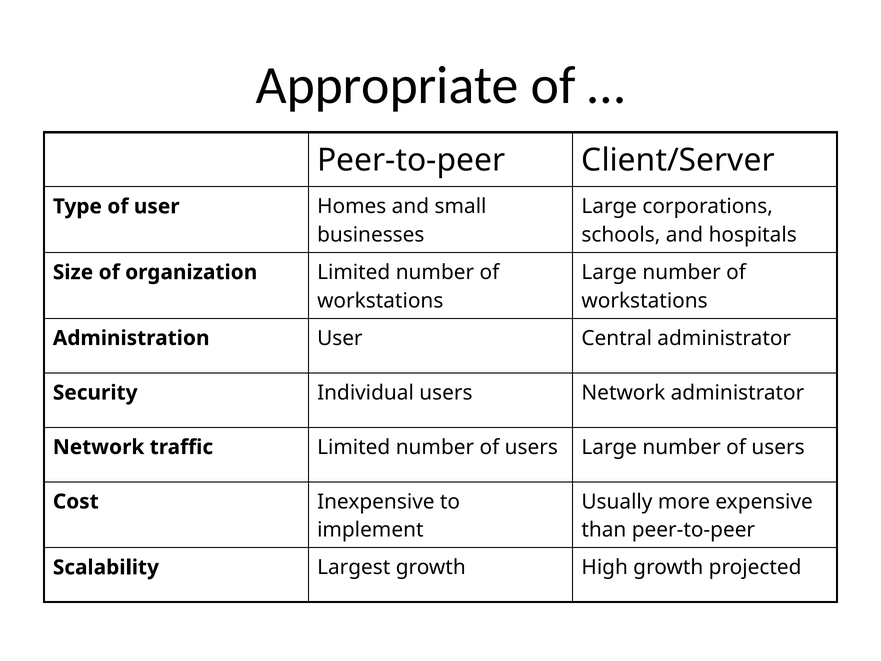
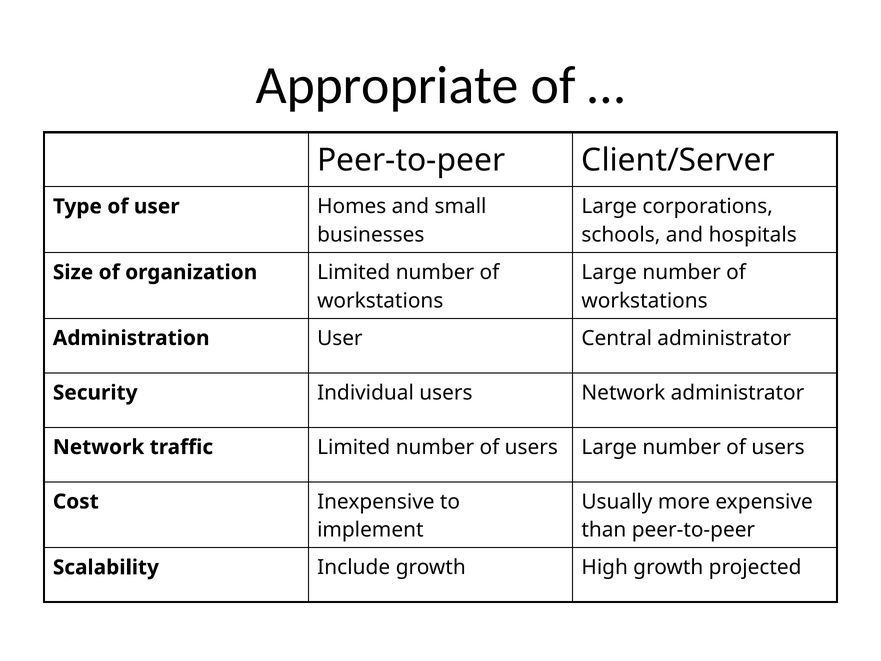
Largest: Largest -> Include
